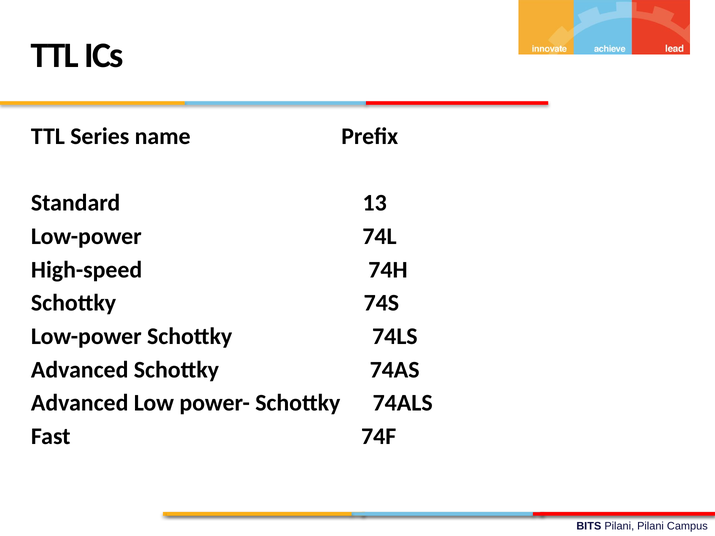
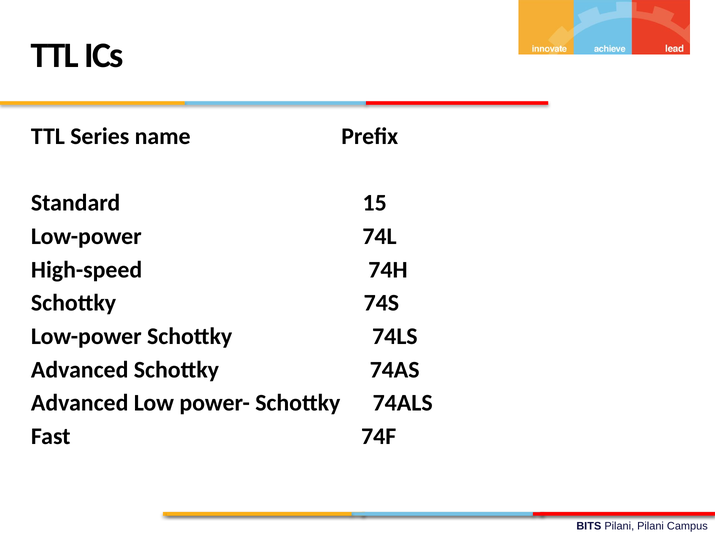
13: 13 -> 15
